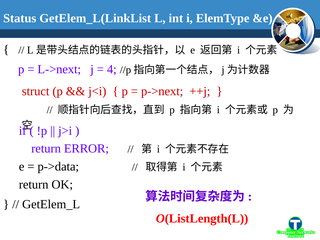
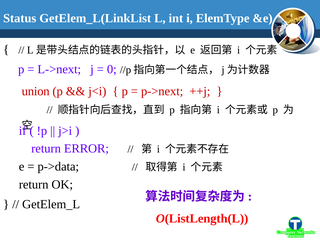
4: 4 -> 0
struct: struct -> union
